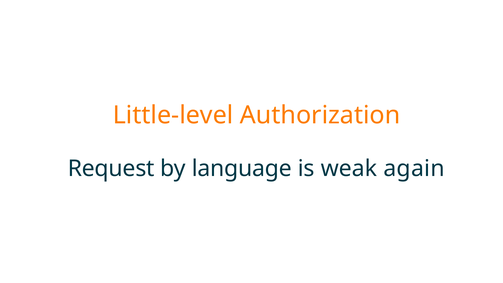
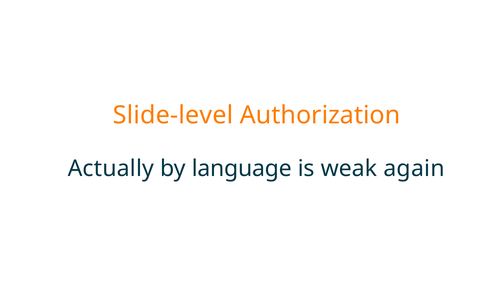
Little-level: Little-level -> Slide-level
Request: Request -> Actually
